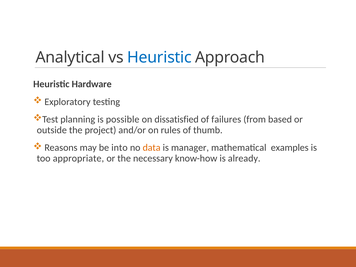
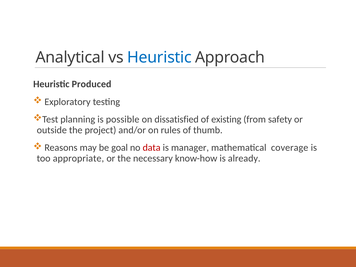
Hardware: Hardware -> Produced
failures: failures -> existing
based: based -> safety
into: into -> goal
data colour: orange -> red
examples: examples -> coverage
